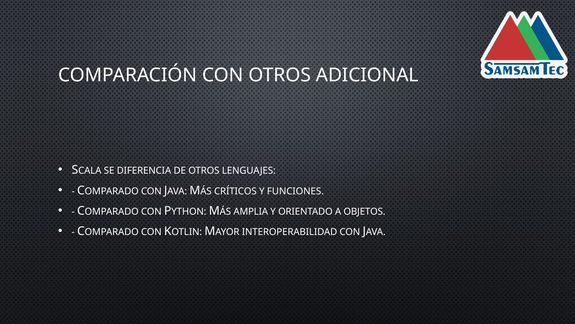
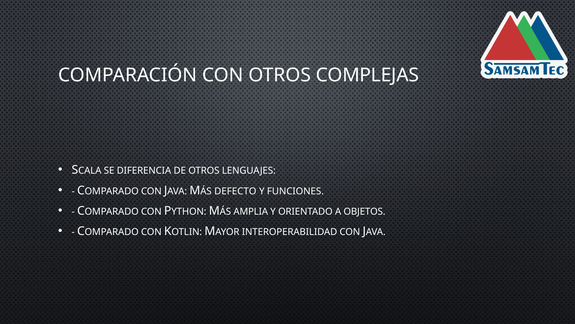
ADICIONAL: ADICIONAL -> COMPLEJAS
CRÍTICOS: CRÍTICOS -> DEFECTO
